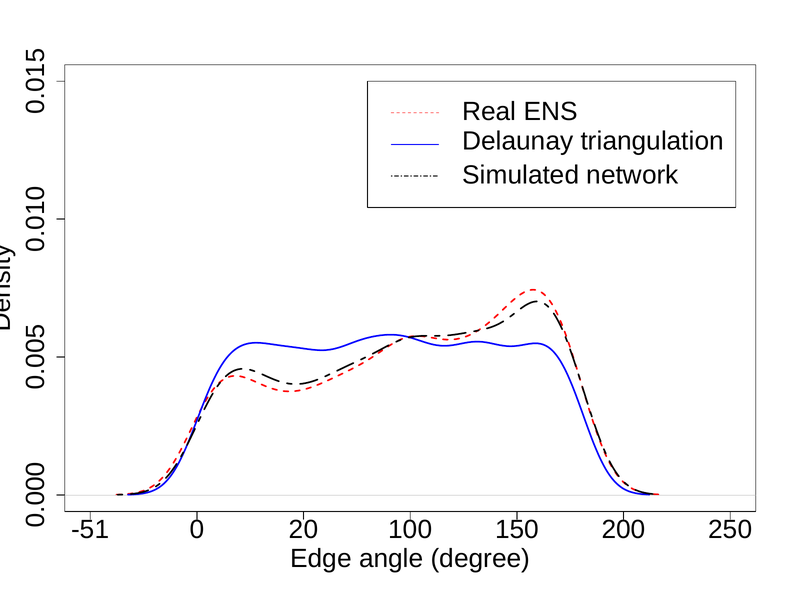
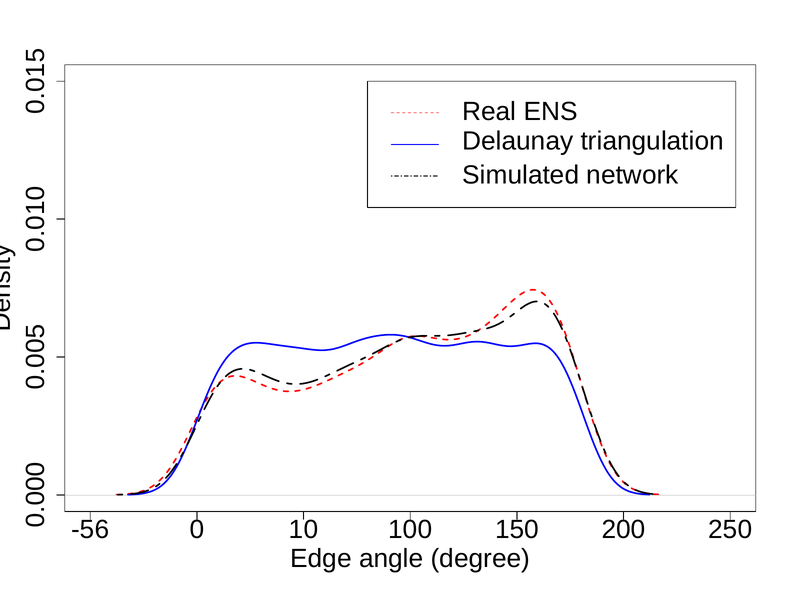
-51: -51 -> -56
20: 20 -> 10
